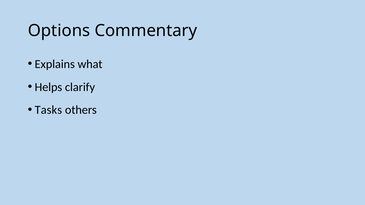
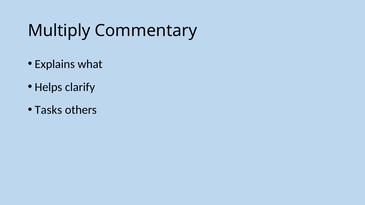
Options: Options -> Multiply
